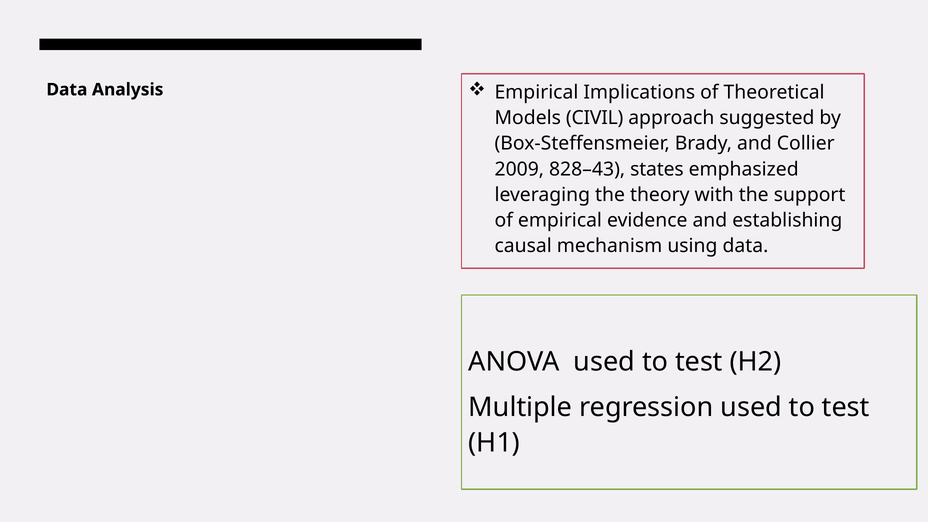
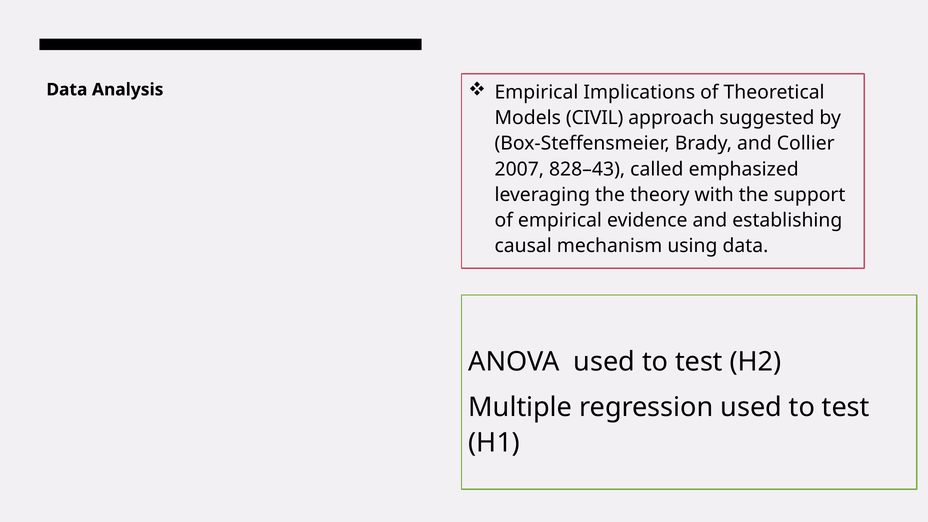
2009: 2009 -> 2007
states: states -> called
